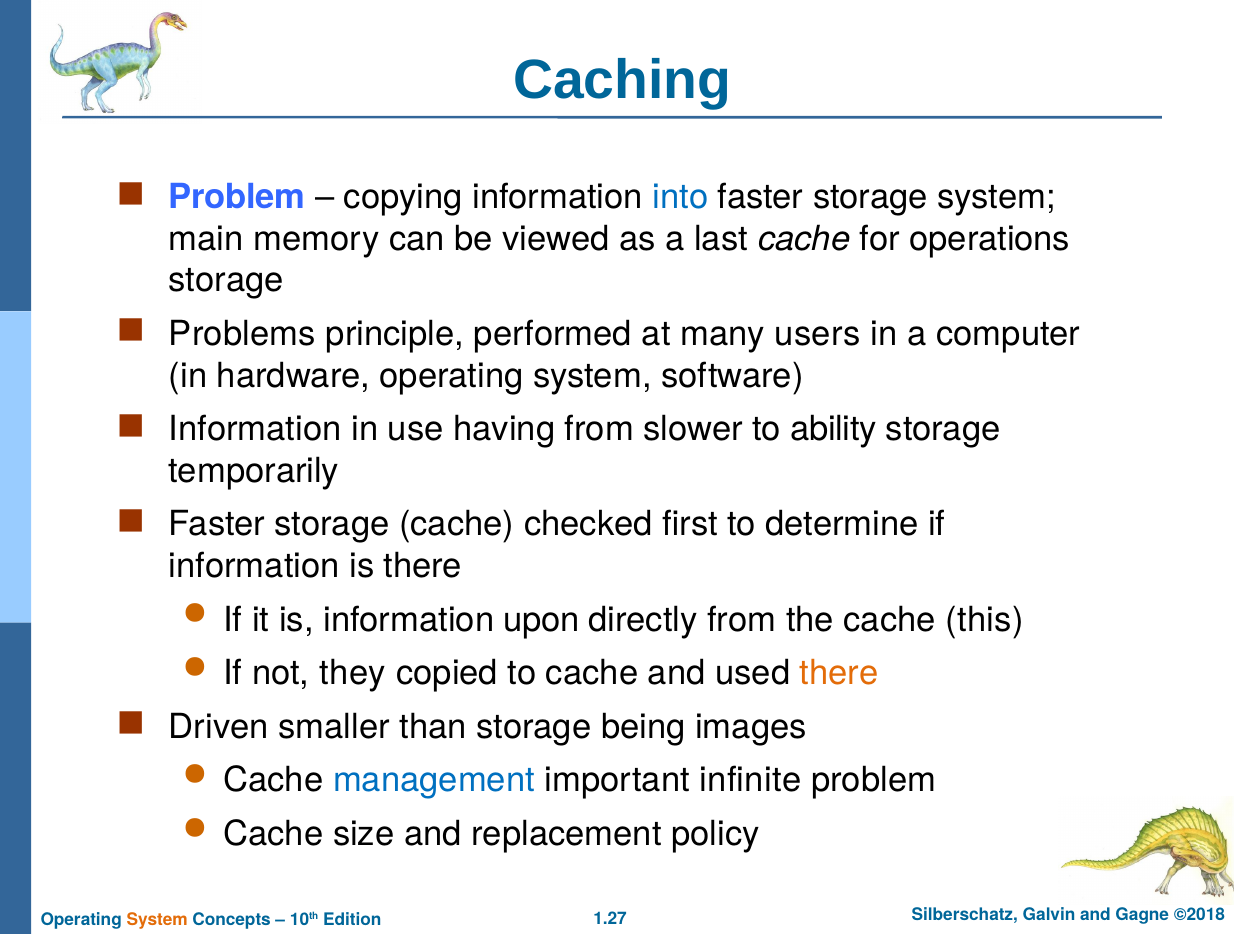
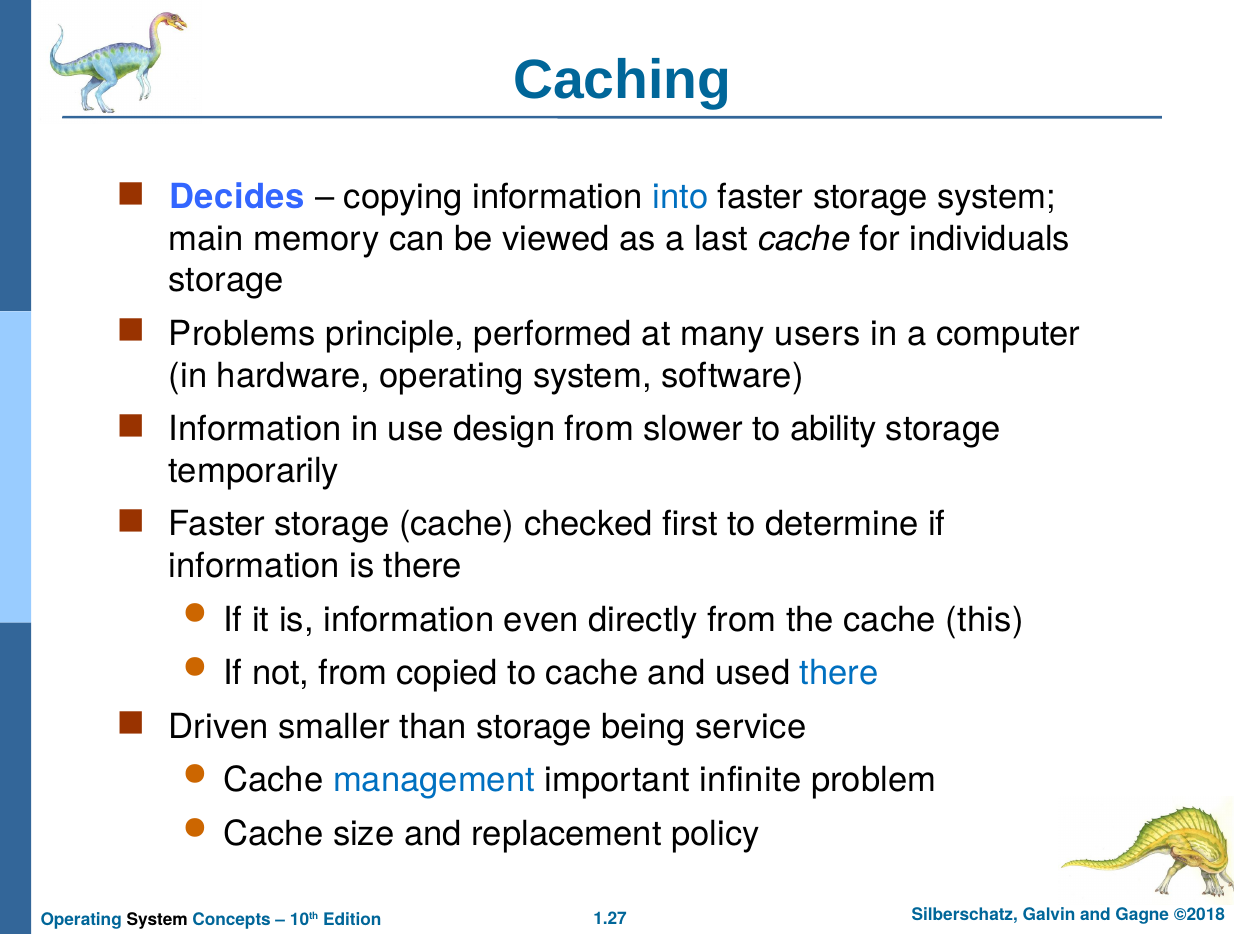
Problem at (237, 197): Problem -> Decides
operations: operations -> individuals
having: having -> design
upon: upon -> even
not they: they -> from
there at (839, 673) colour: orange -> blue
images: images -> service
System at (157, 919) colour: orange -> black
